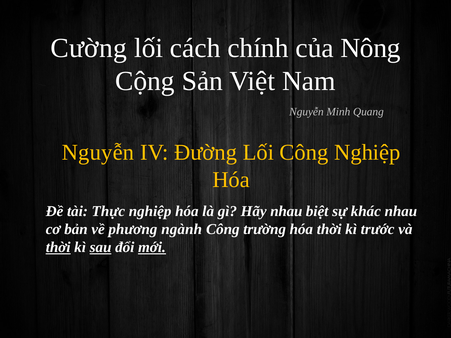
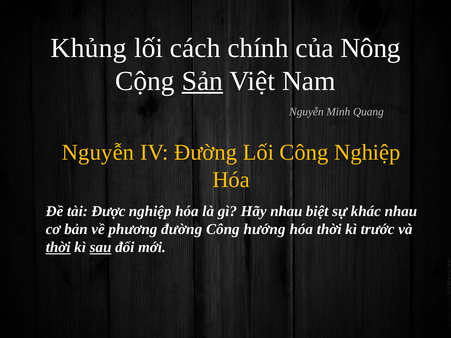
Cường: Cường -> Khủng
Sản underline: none -> present
Thực: Thực -> Được
phương ngành: ngành -> đường
trường: trường -> hướng
mới underline: present -> none
